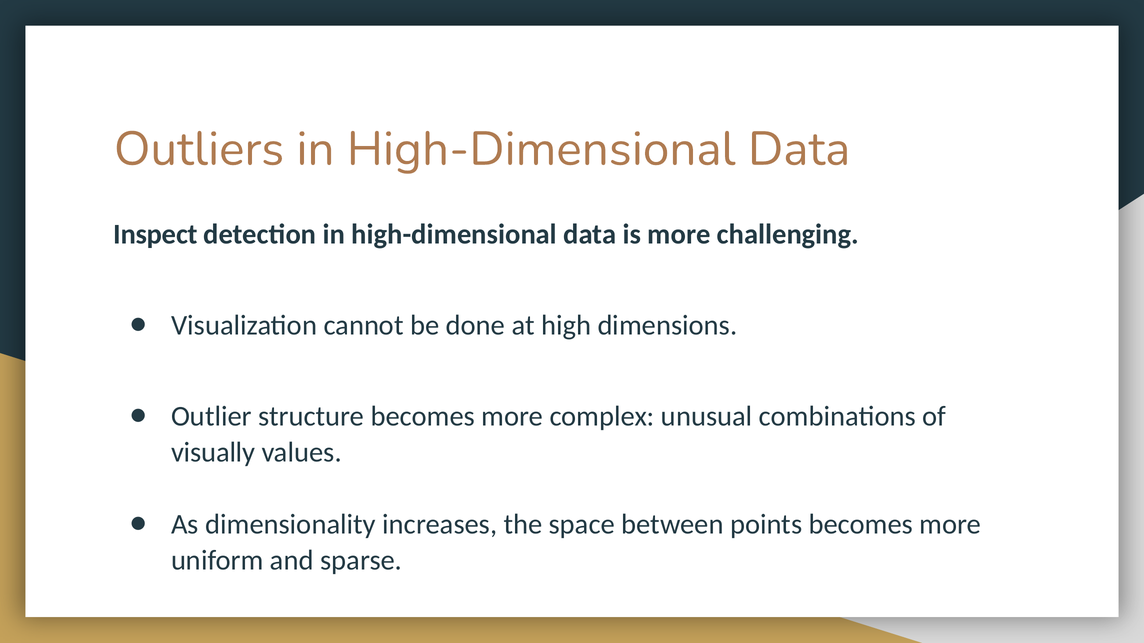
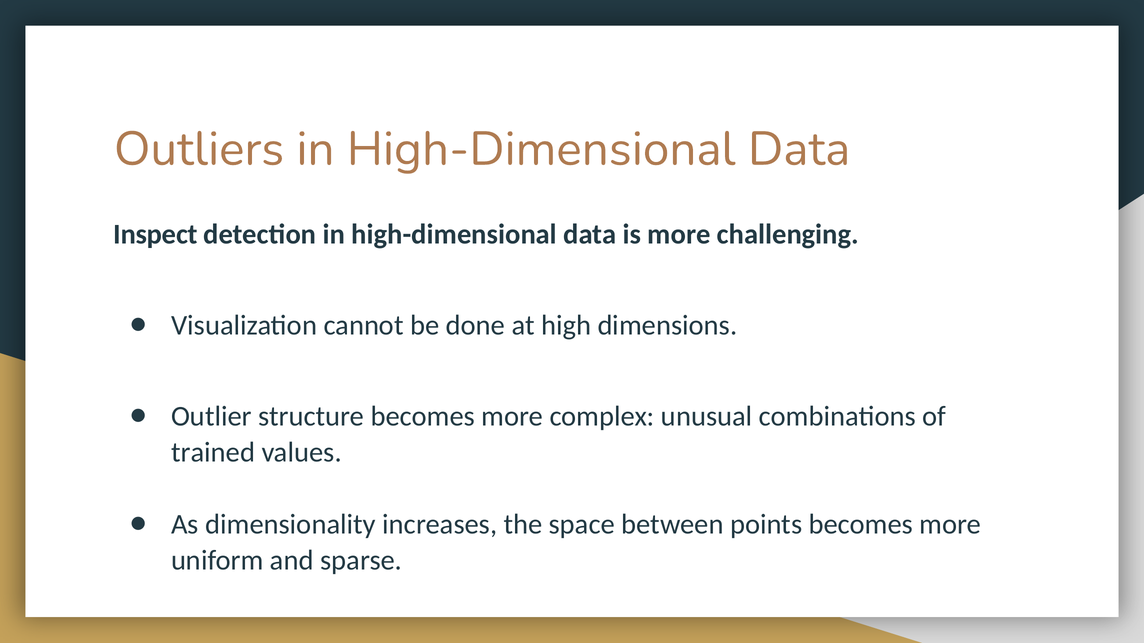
visually: visually -> trained
